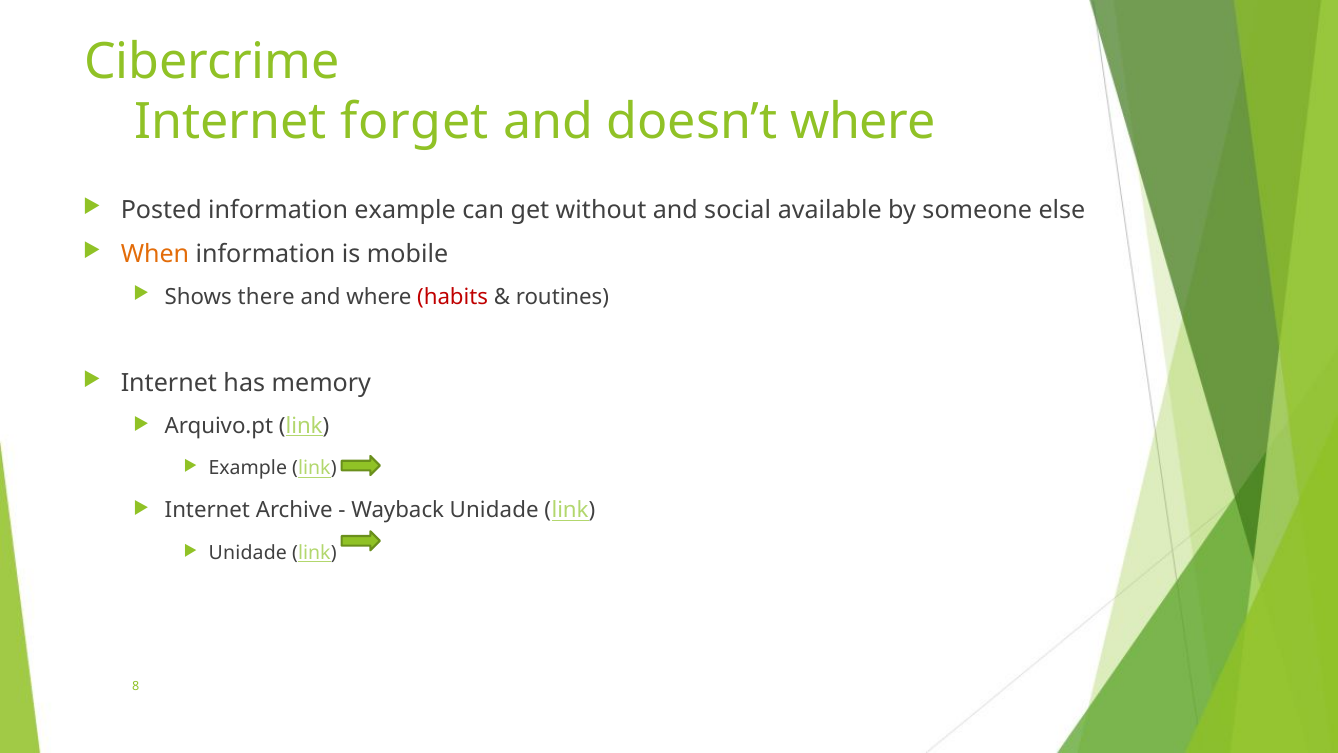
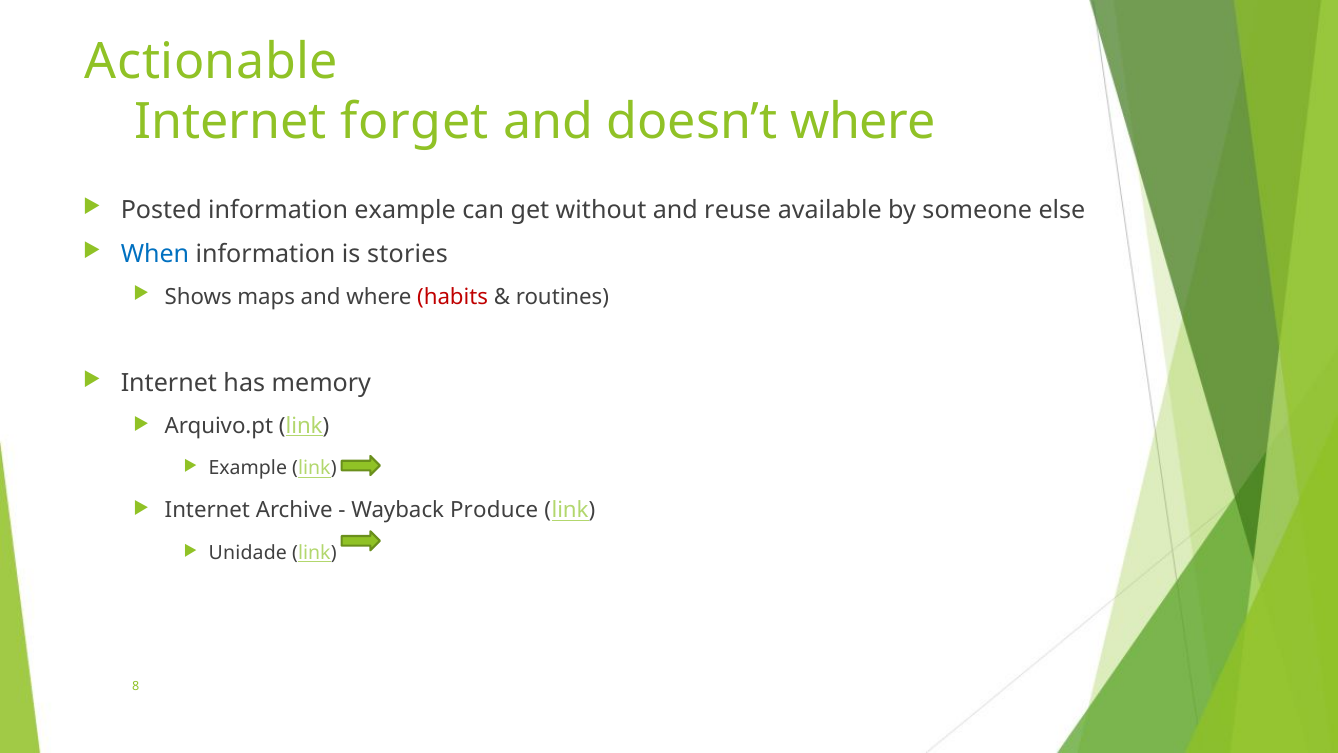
Cibercrime: Cibercrime -> Actionable
social: social -> reuse
When colour: orange -> blue
mobile: mobile -> stories
there: there -> maps
Wayback Unidade: Unidade -> Produce
